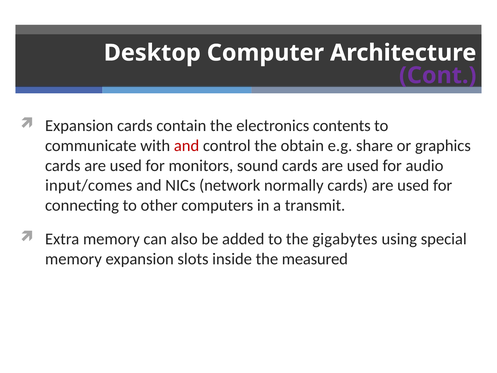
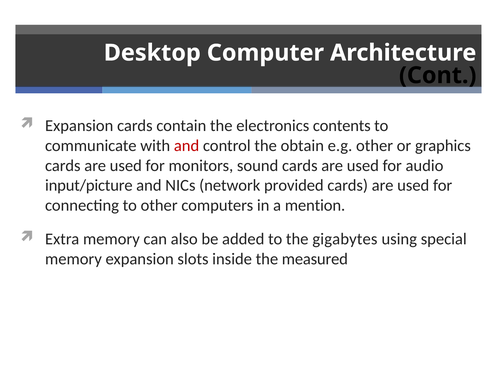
Cont colour: purple -> black
e.g share: share -> other
input/comes: input/comes -> input/picture
normally: normally -> provided
transmit: transmit -> mention
